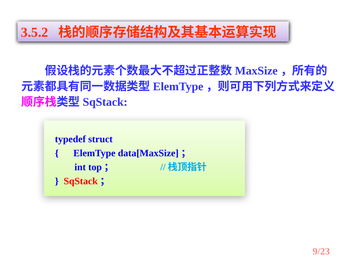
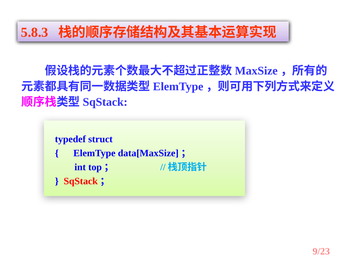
3.5.2: 3.5.2 -> 5.8.3
